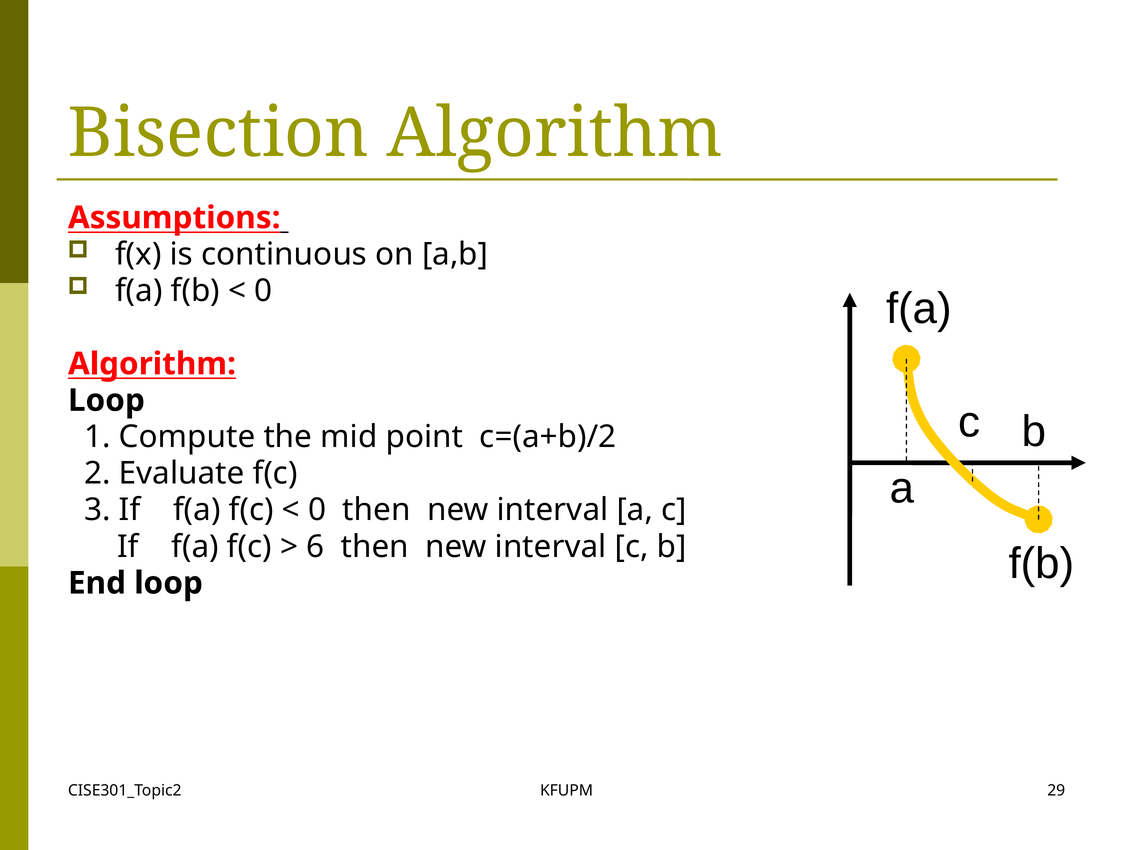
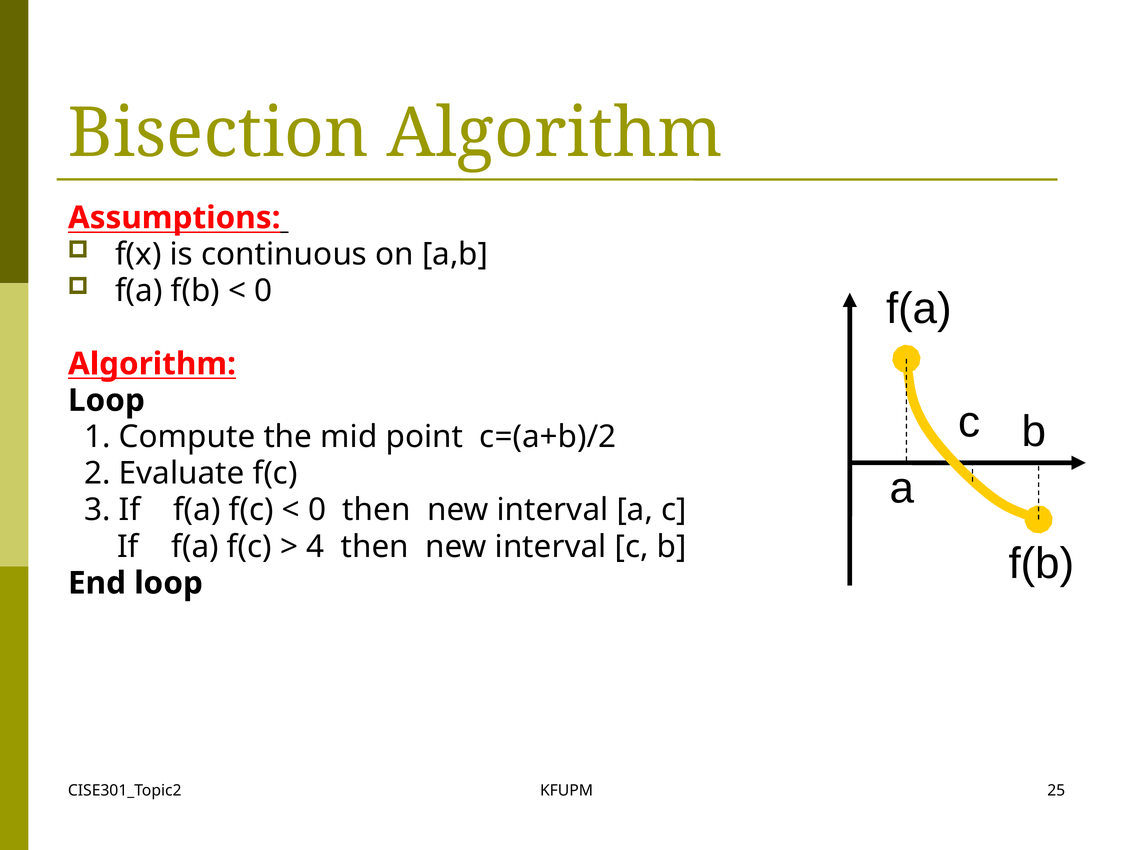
6: 6 -> 4
29: 29 -> 25
